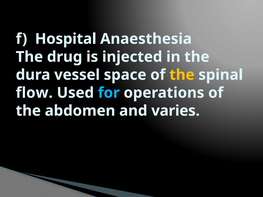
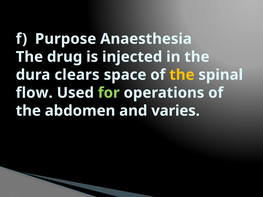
Hospital: Hospital -> Purpose
vessel: vessel -> clears
for colour: light blue -> light green
